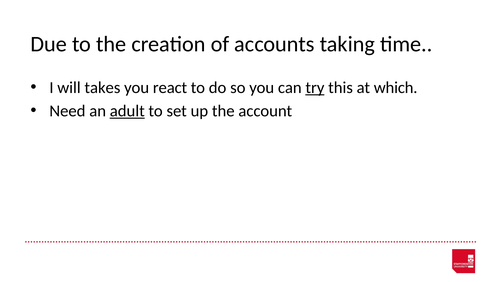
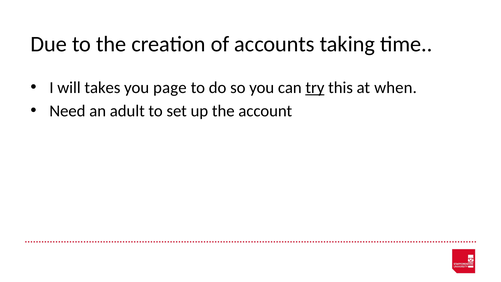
react: react -> page
which: which -> when
adult underline: present -> none
